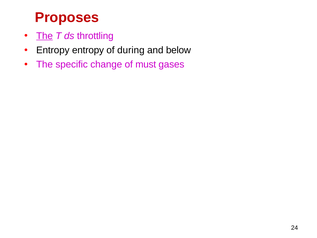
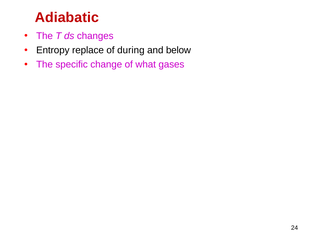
Proposes: Proposes -> Adiabatic
The at (45, 36) underline: present -> none
throttling: throttling -> changes
Entropy entropy: entropy -> replace
must: must -> what
